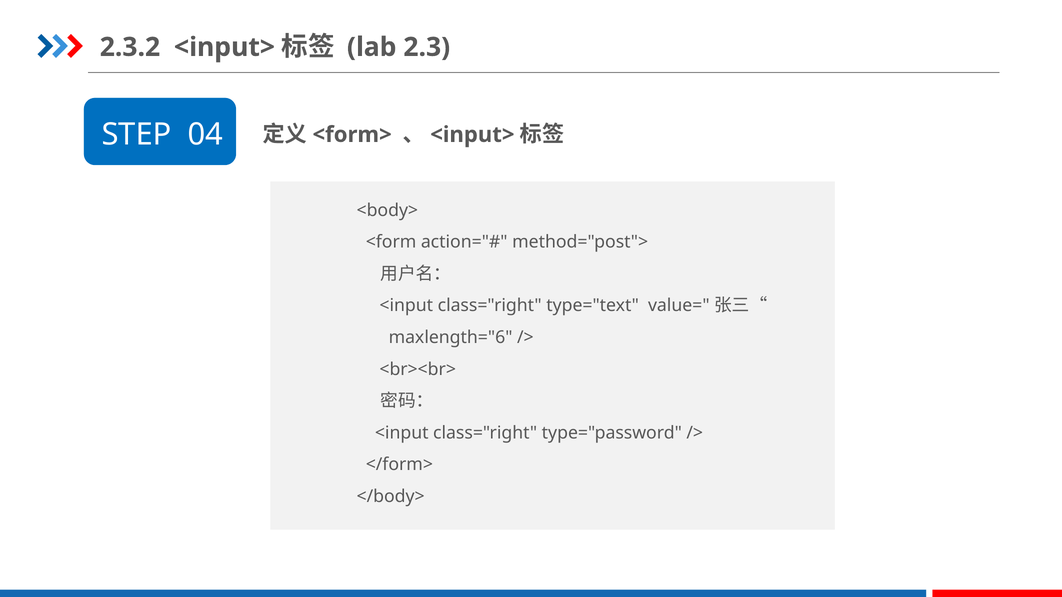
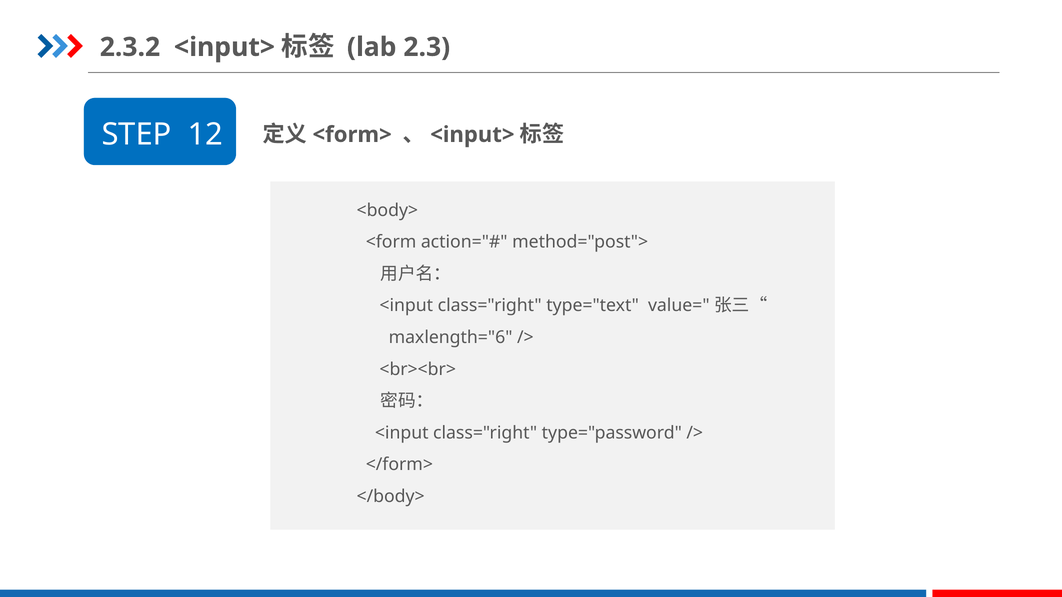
04: 04 -> 12
